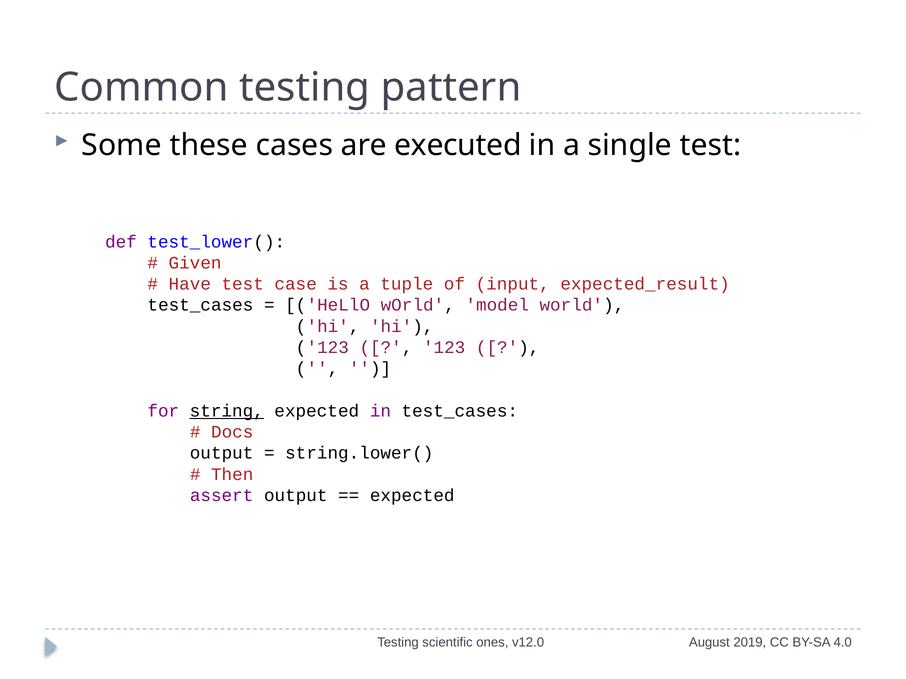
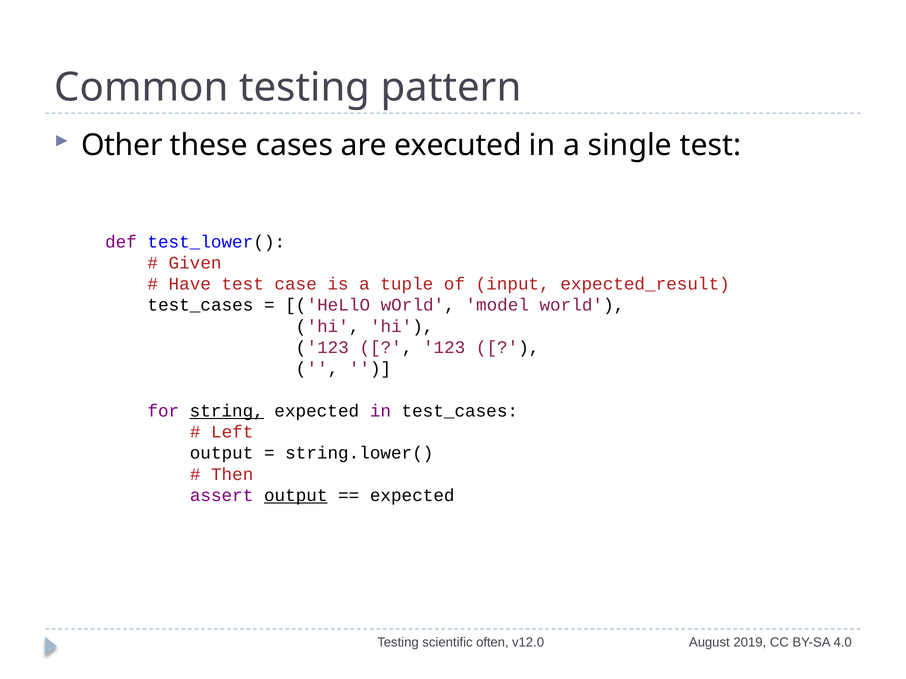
Some: Some -> Other
Docs: Docs -> Left
output at (296, 496) underline: none -> present
ones: ones -> often
